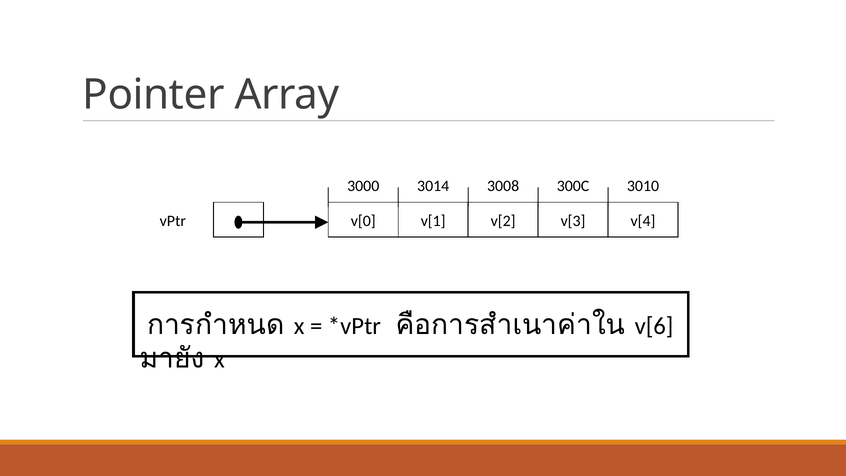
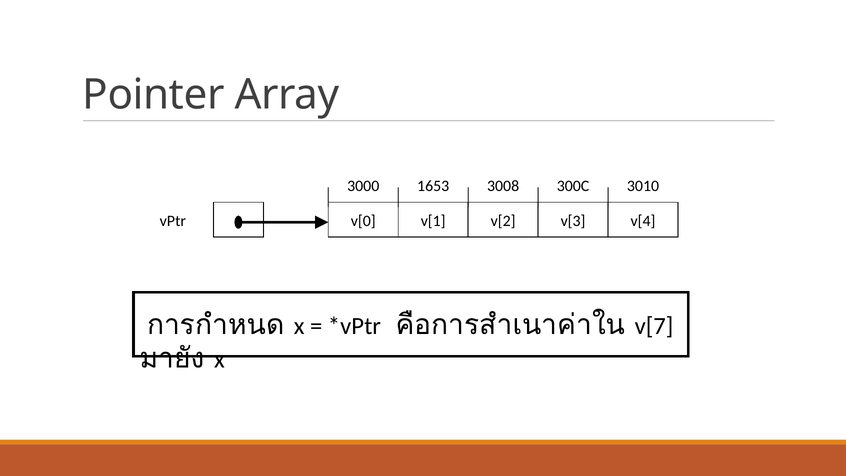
3014: 3014 -> 1653
v[6: v[6 -> v[7
